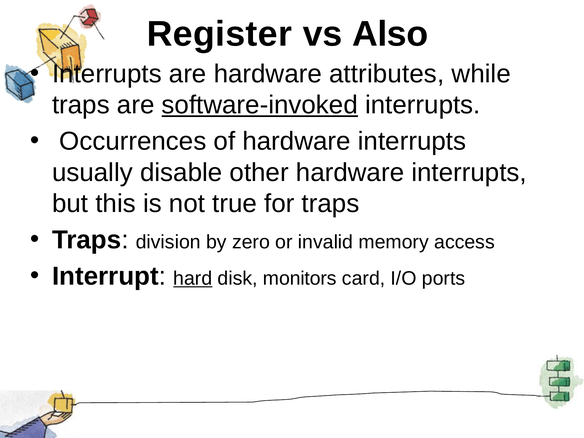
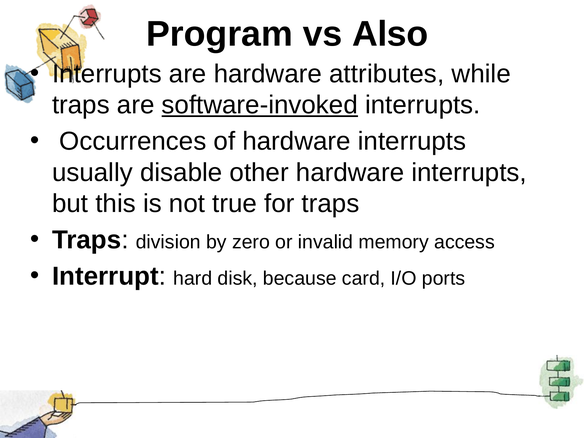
Register: Register -> Program
hard underline: present -> none
monitors: monitors -> because
